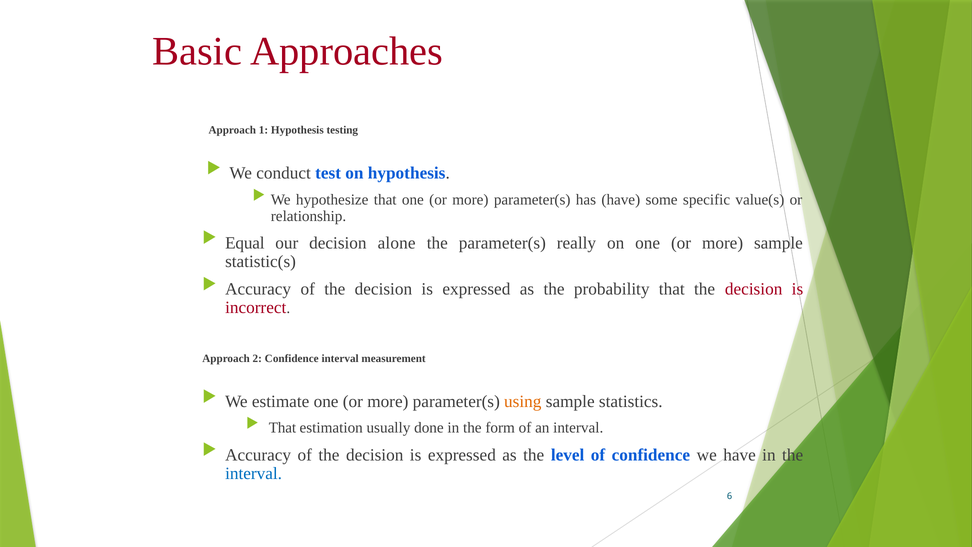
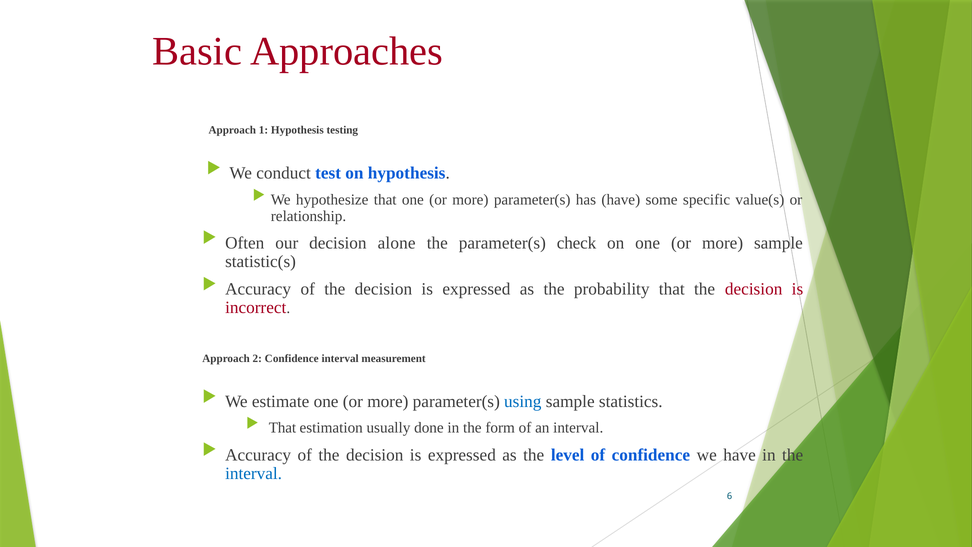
Equal: Equal -> Often
really: really -> check
using colour: orange -> blue
